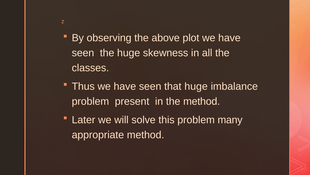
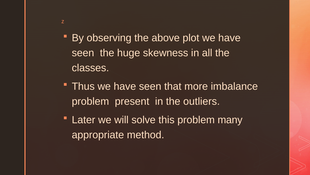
that huge: huge -> more
the method: method -> outliers
